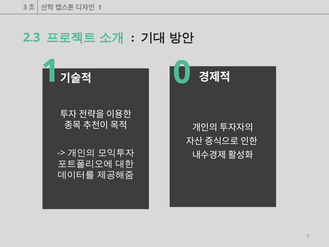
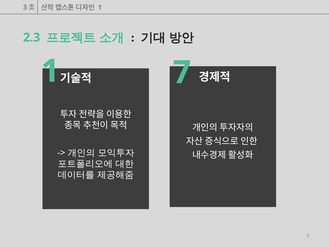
0: 0 -> 7
